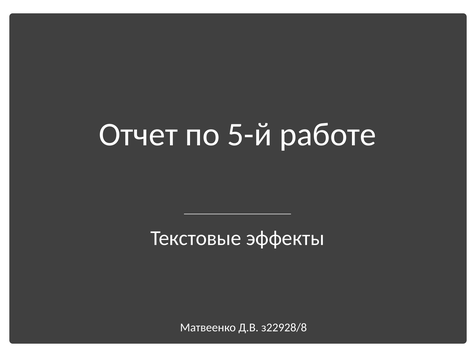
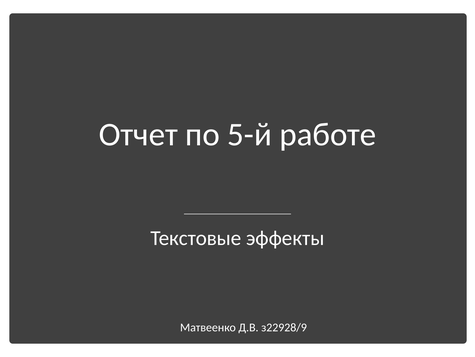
з22928/8: з22928/8 -> з22928/9
